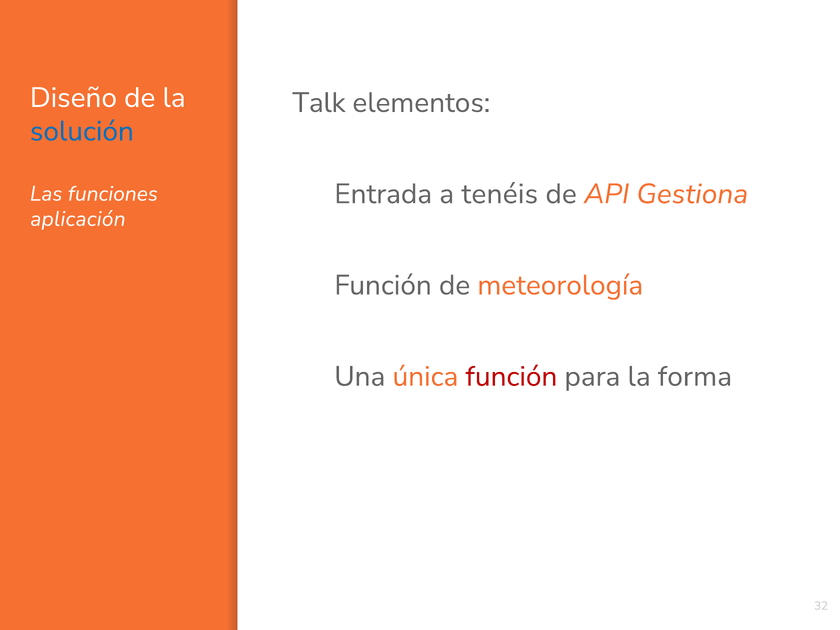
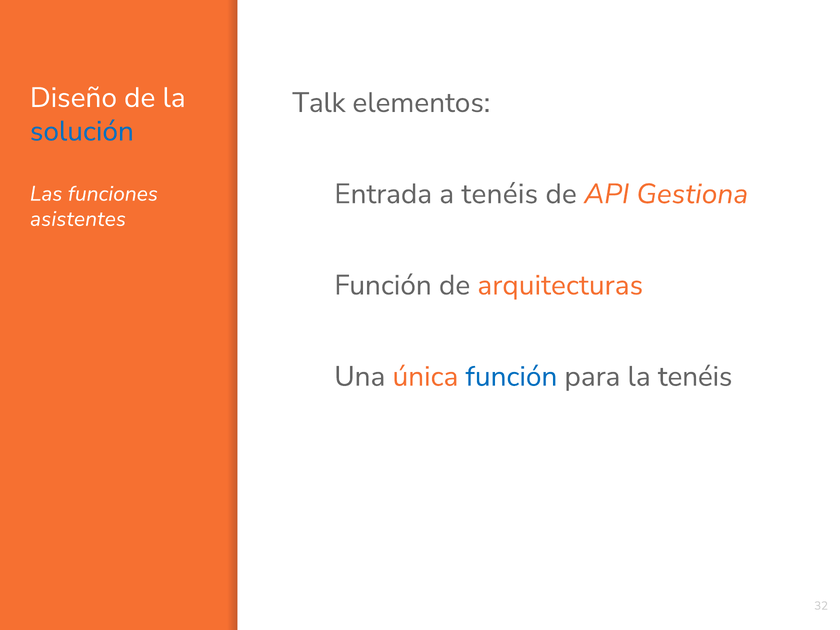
aplicación: aplicación -> asistentes
meteorología: meteorología -> arquitecturas
función at (511, 376) colour: red -> blue
la forma: forma -> tenéis
